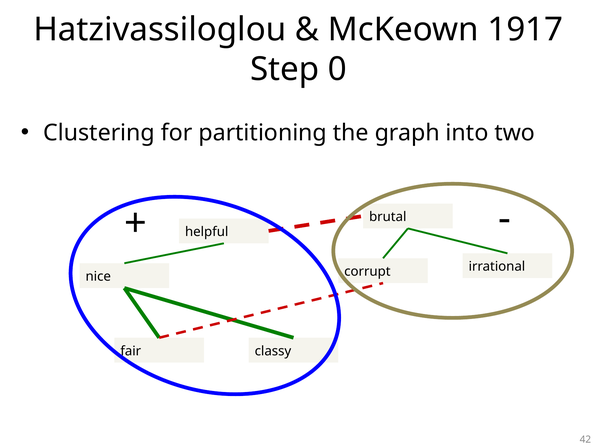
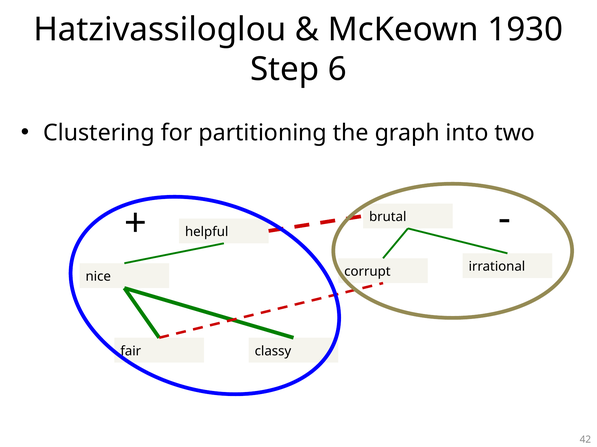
1917: 1917 -> 1930
0: 0 -> 6
